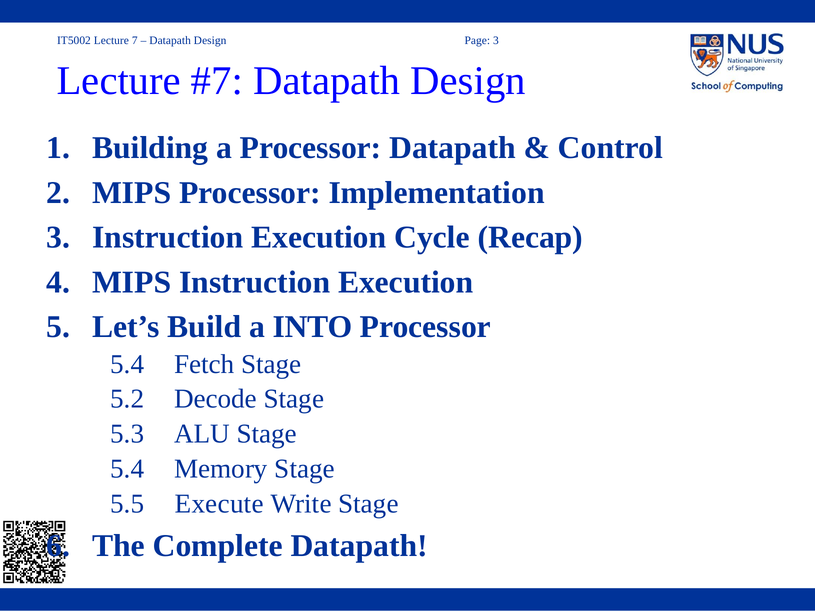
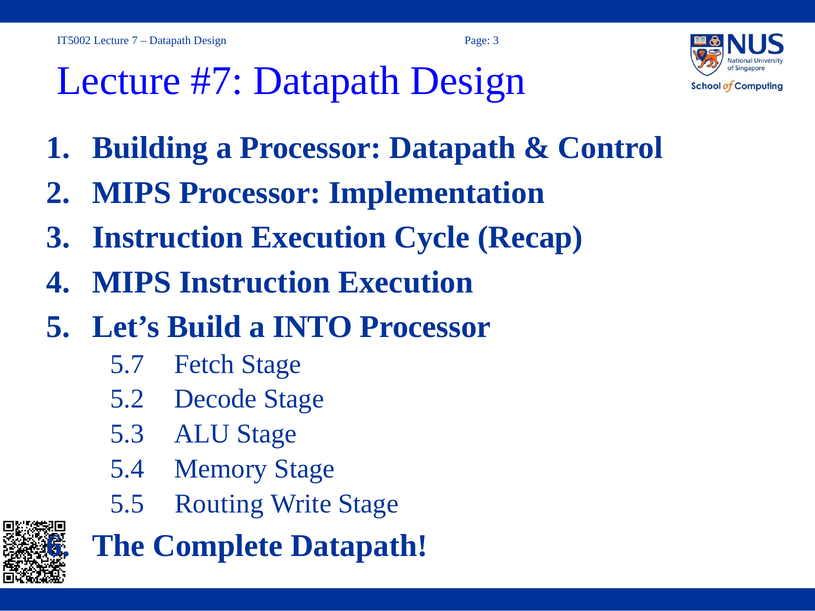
5.4 at (127, 364): 5.4 -> 5.7
Execute: Execute -> Routing
